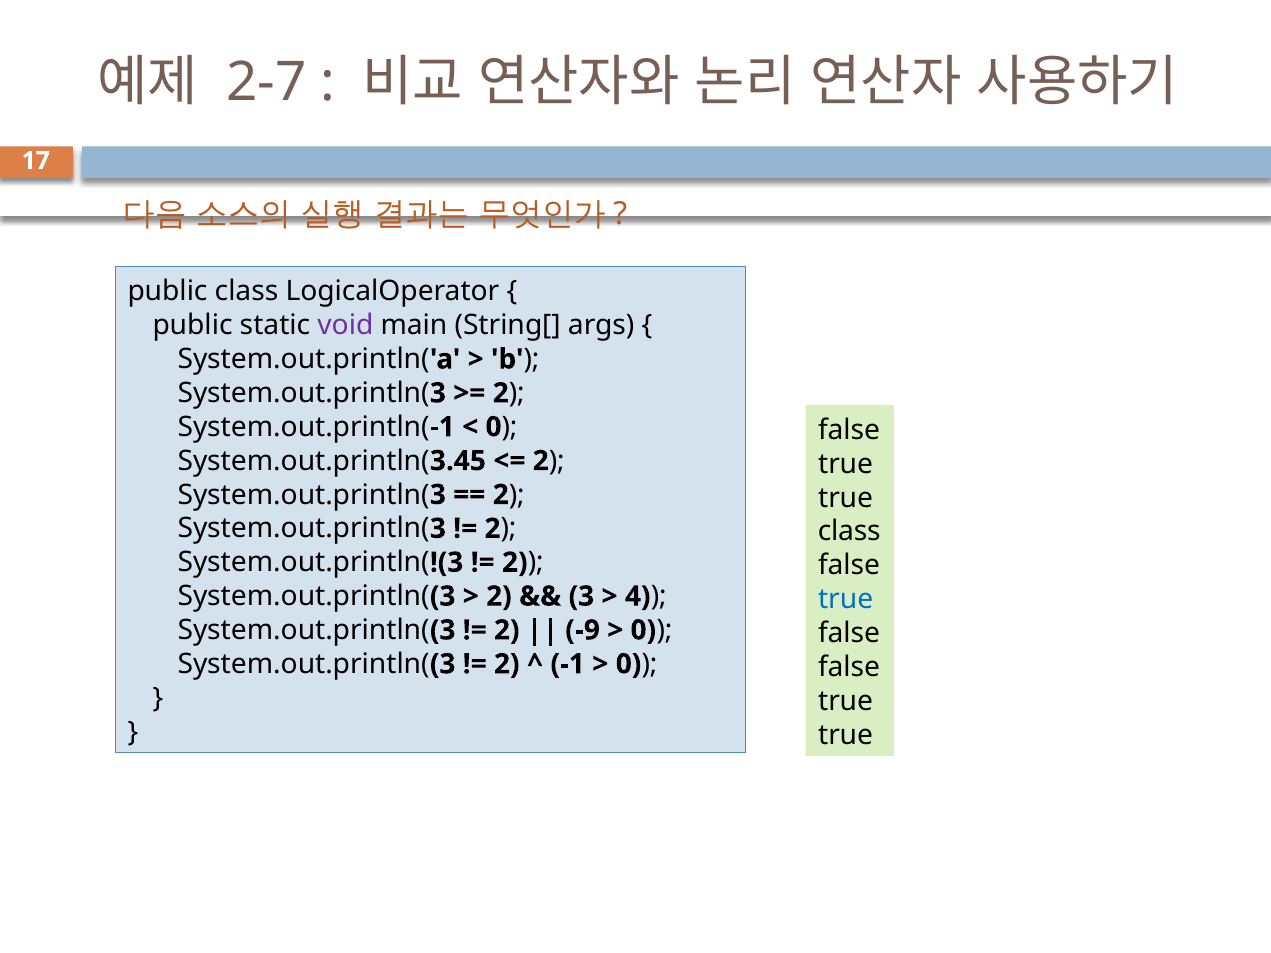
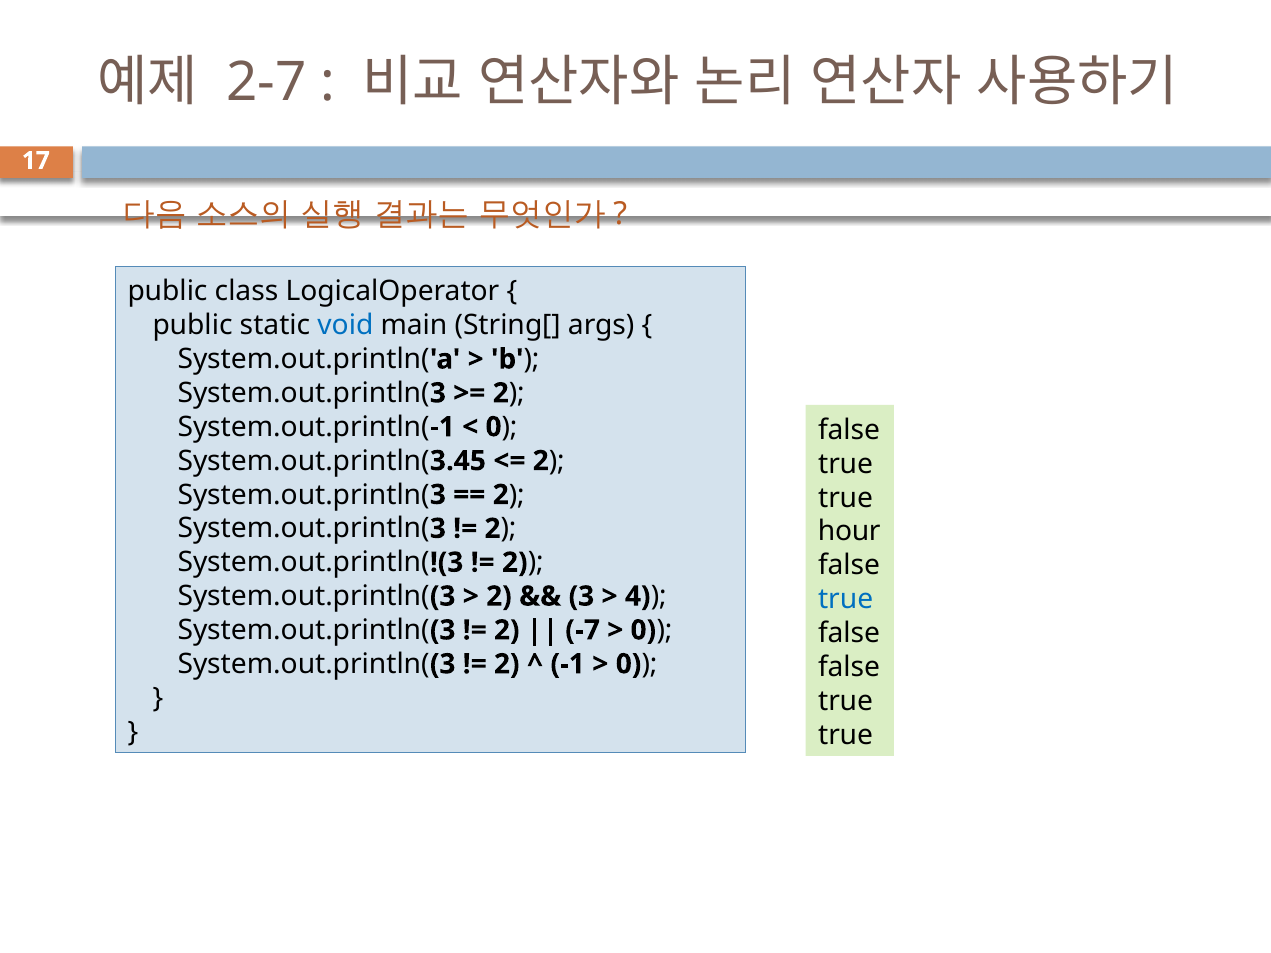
void colour: purple -> blue
class at (849, 532): class -> hour
-9: -9 -> -7
